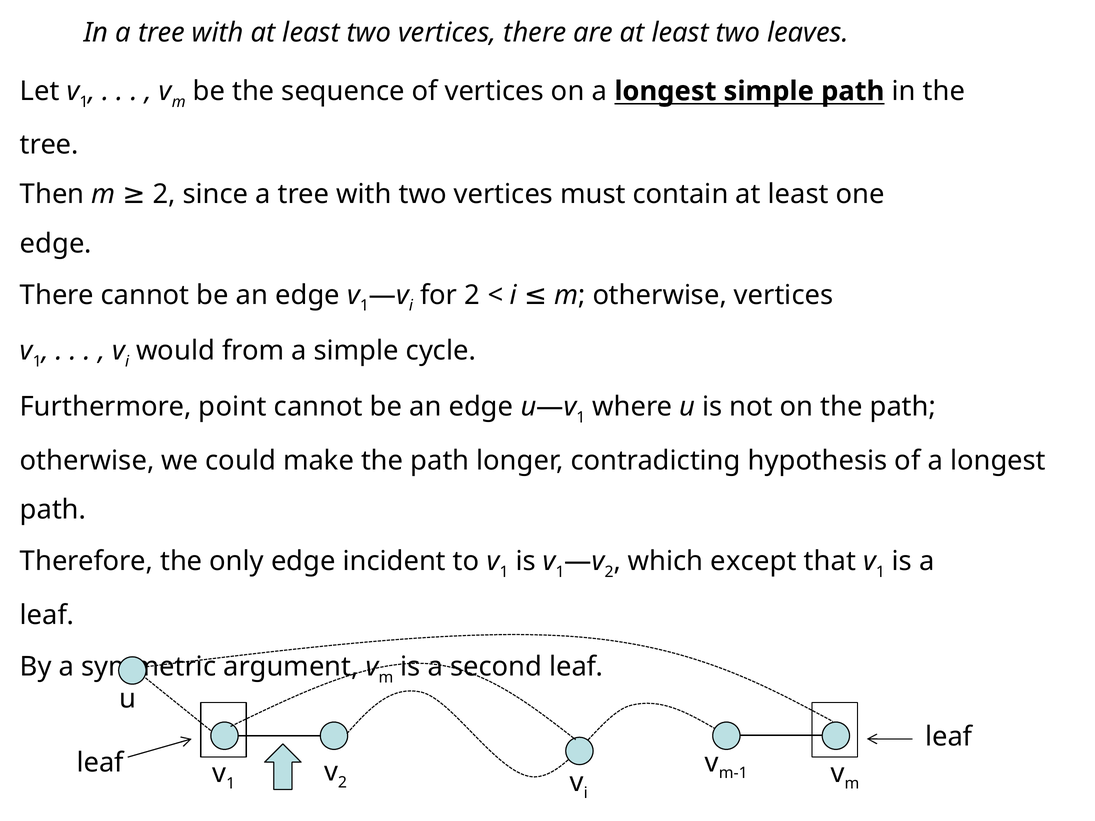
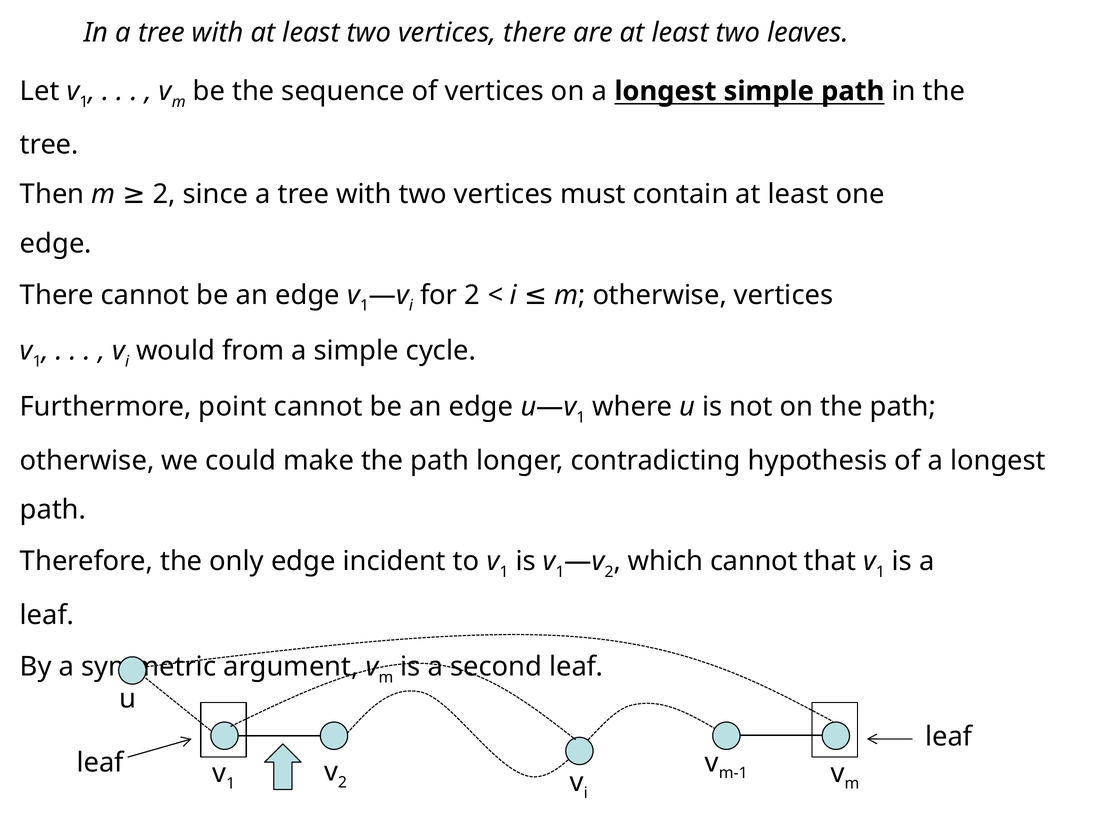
which except: except -> cannot
